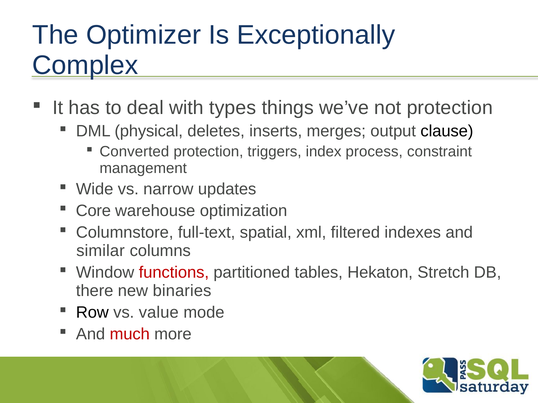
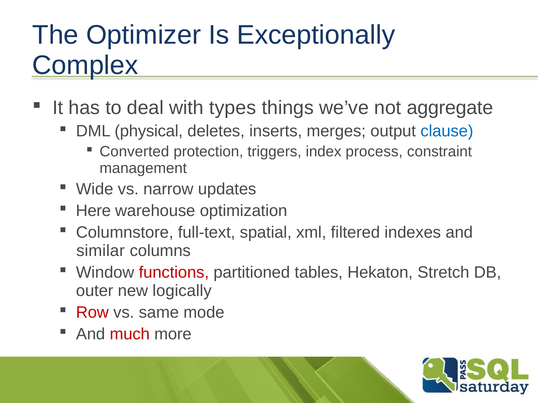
not protection: protection -> aggregate
clause colour: black -> blue
Core: Core -> Here
there: there -> outer
binaries: binaries -> logically
Row colour: black -> red
value: value -> same
